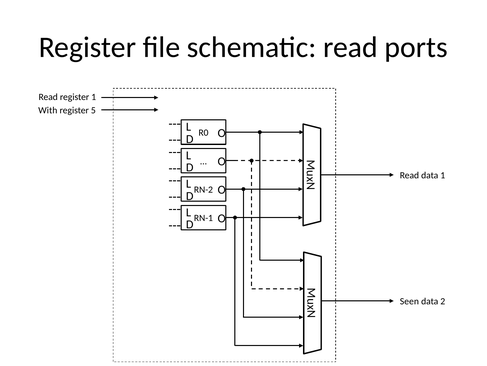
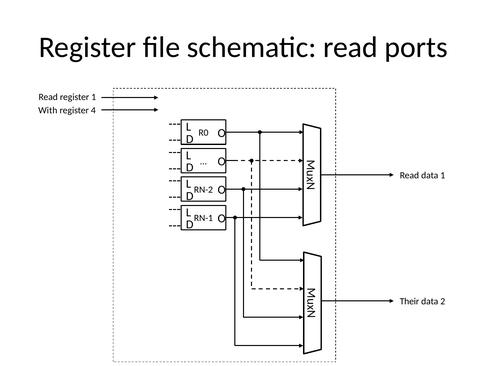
5: 5 -> 4
Seen: Seen -> Their
